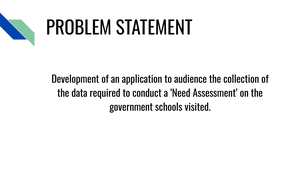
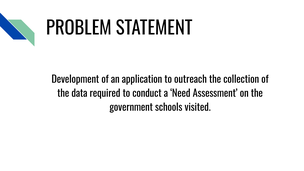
audience: audience -> outreach
